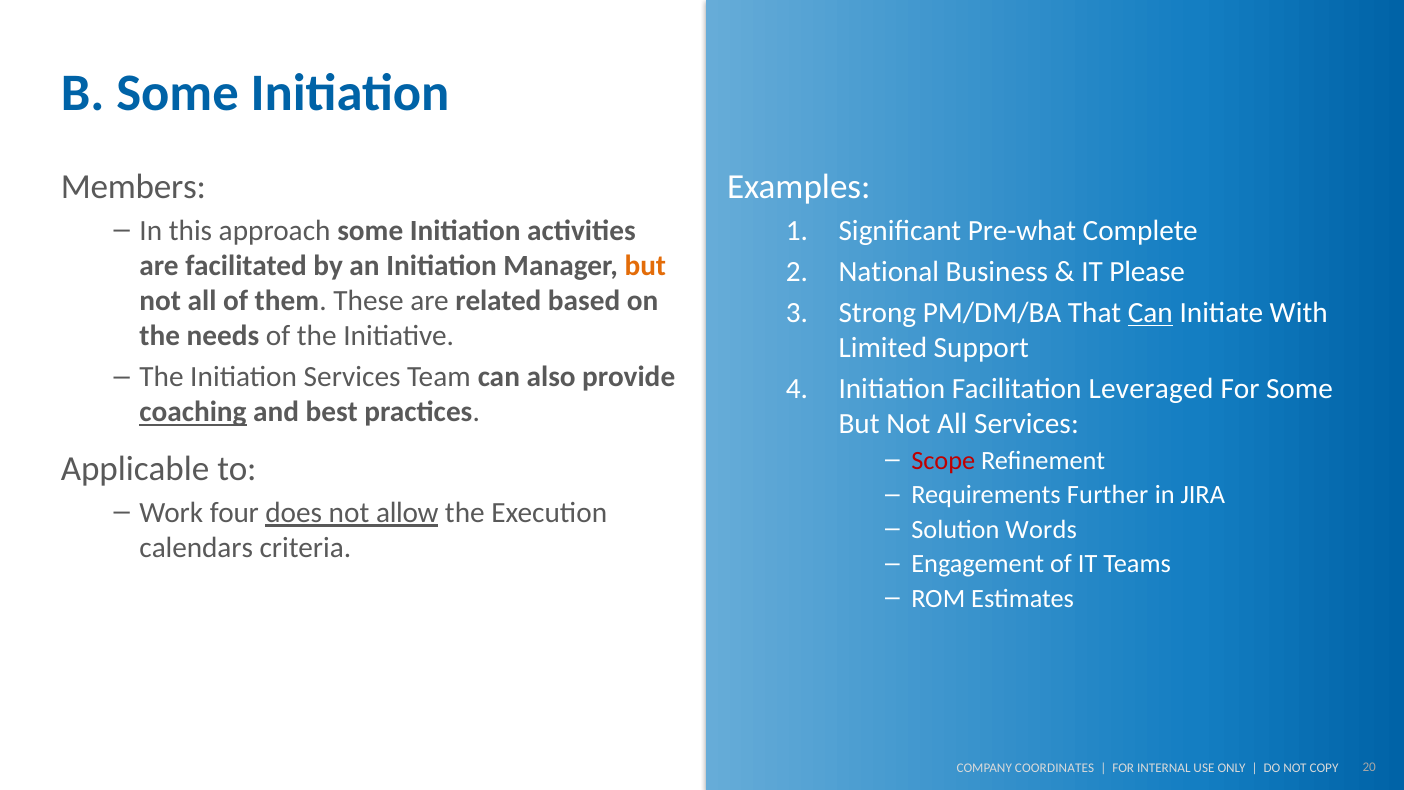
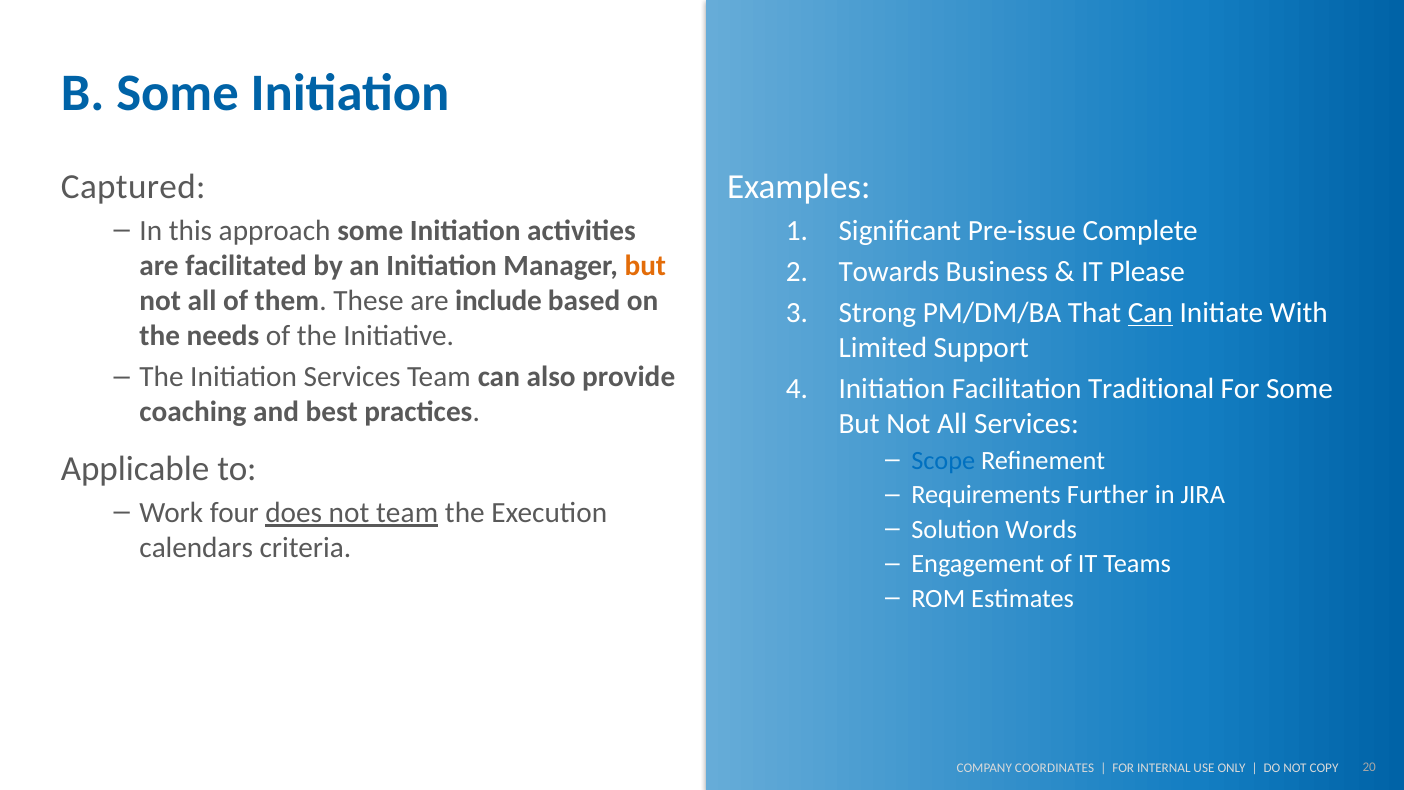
Members: Members -> Captured
Pre-what: Pre-what -> Pre-issue
National: National -> Towards
related: related -> include
Leveraged: Leveraged -> Traditional
coaching underline: present -> none
Scope colour: red -> blue
not allow: allow -> team
